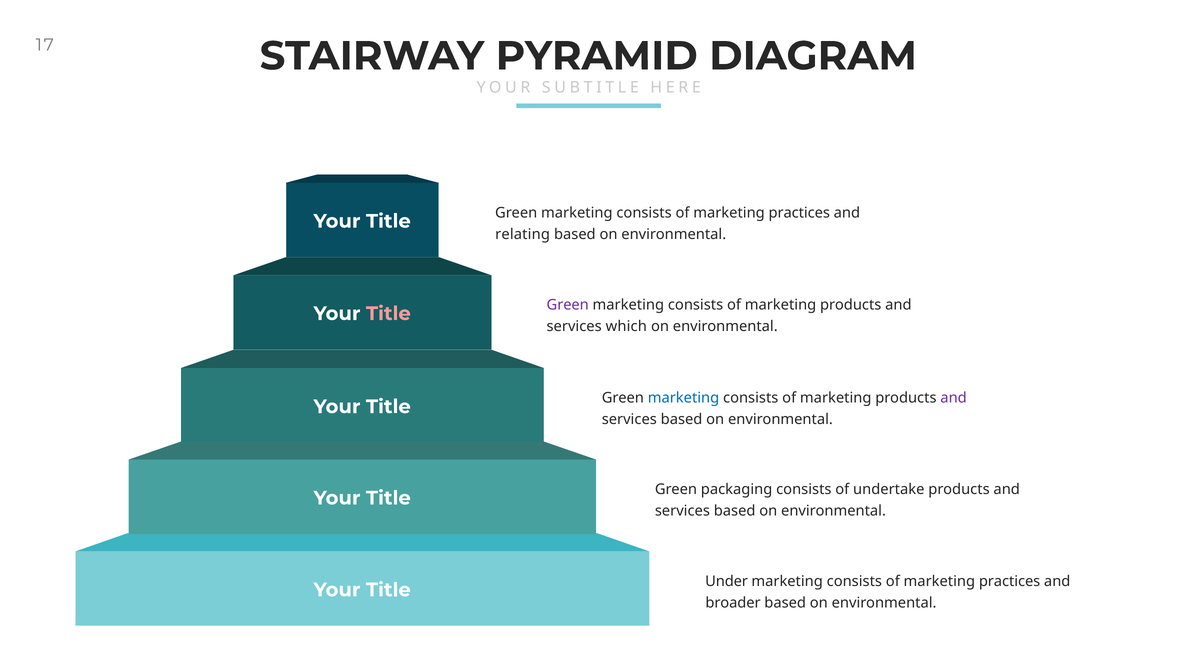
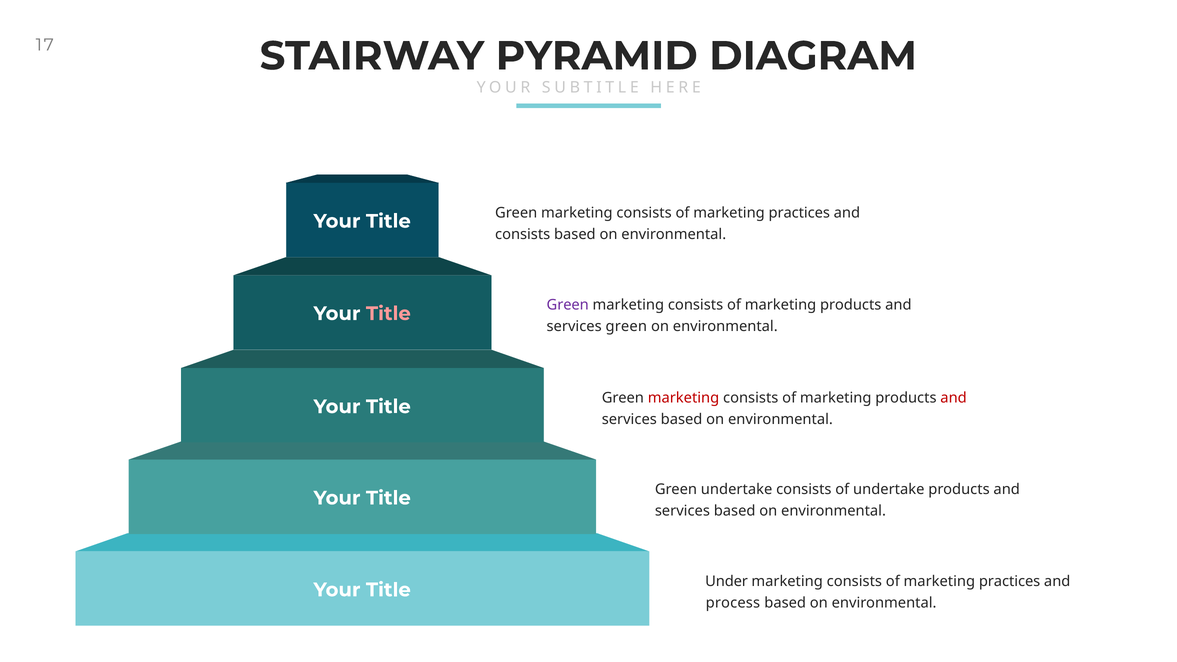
relating at (523, 235): relating -> consists
services which: which -> green
marketing at (684, 398) colour: blue -> red
and at (954, 398) colour: purple -> red
Green packaging: packaging -> undertake
broader: broader -> process
